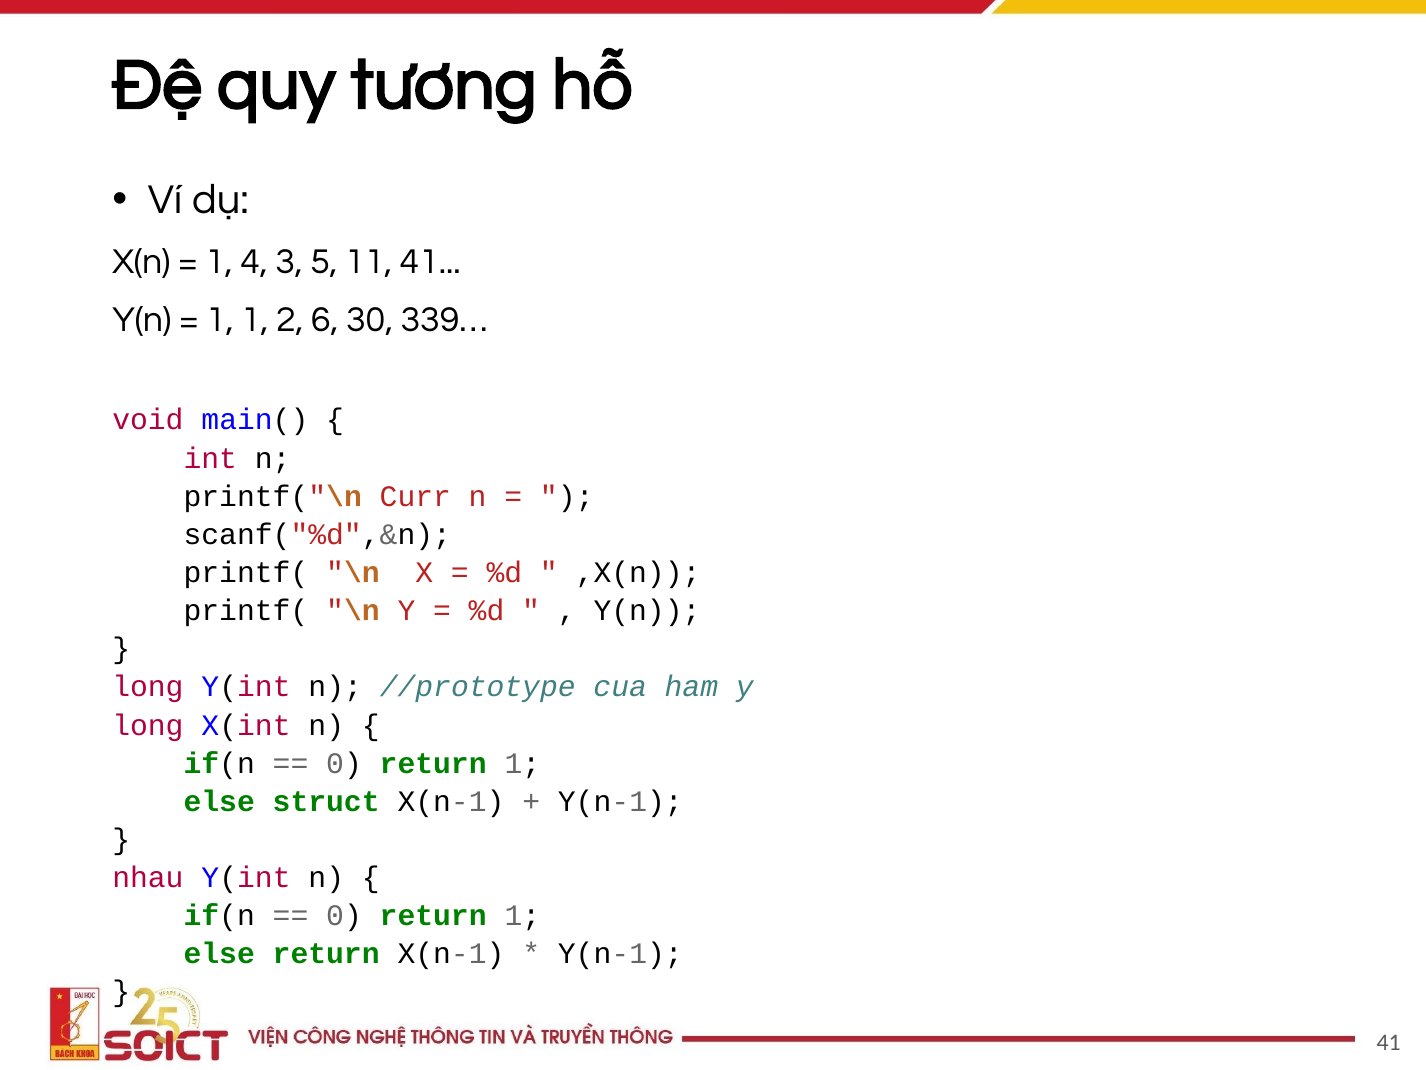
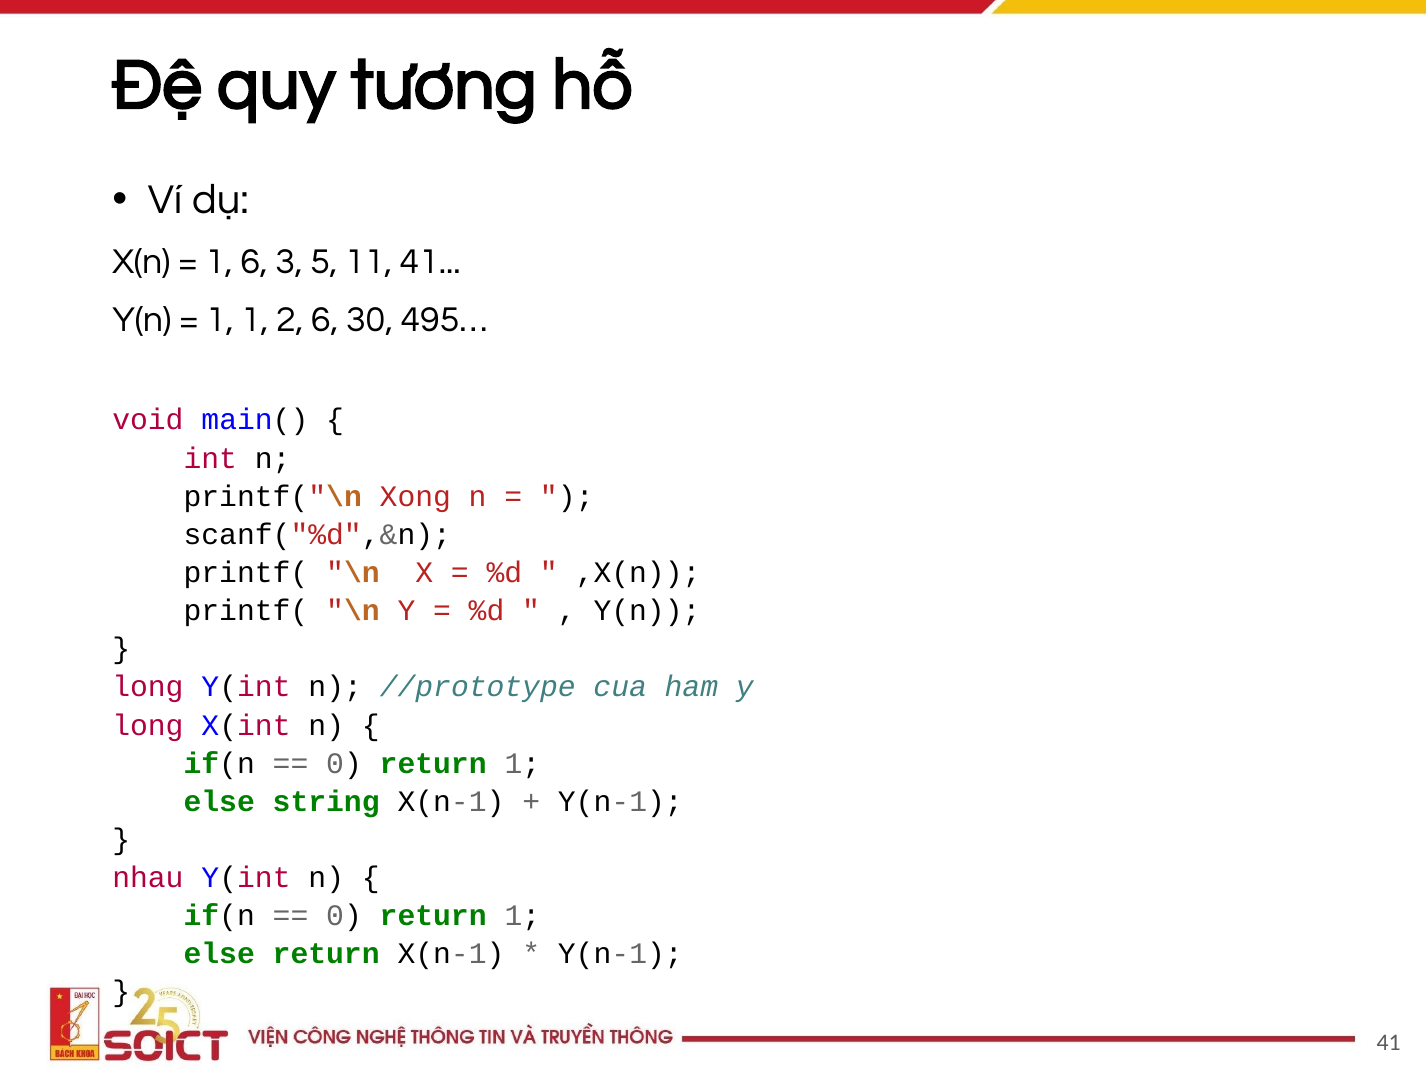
1 4: 4 -> 6
339…: 339… -> 495…
Curr: Curr -> Xong
struct: struct -> string
